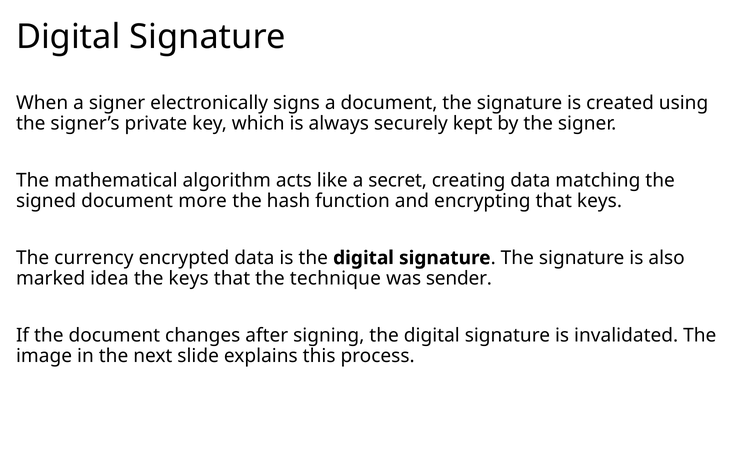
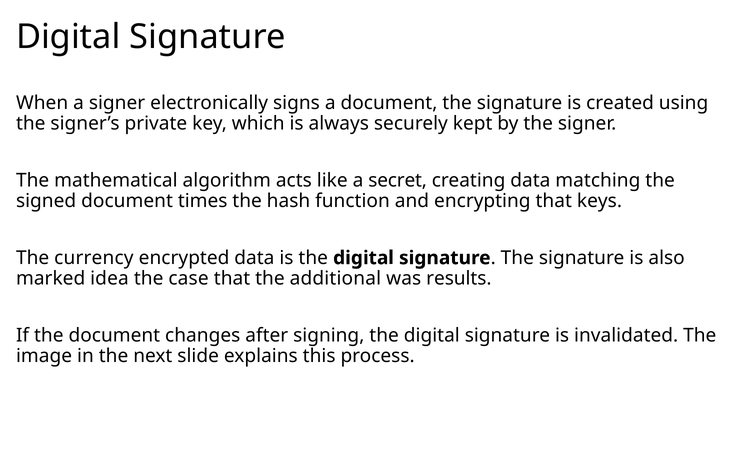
more: more -> times
the keys: keys -> case
technique: technique -> additional
sender: sender -> results
